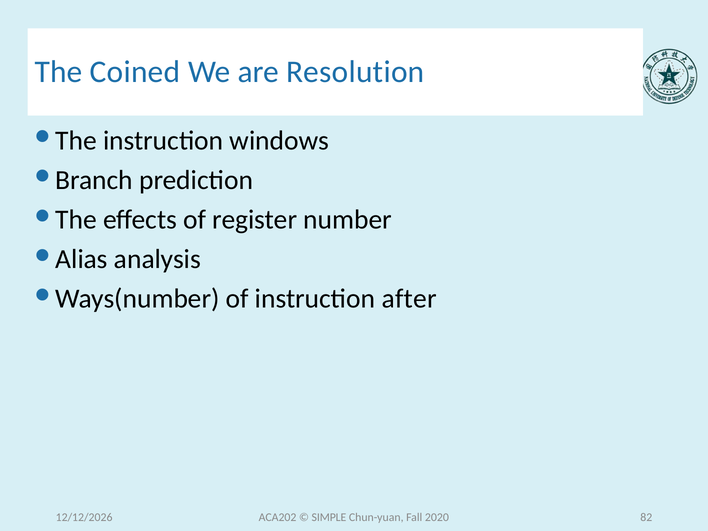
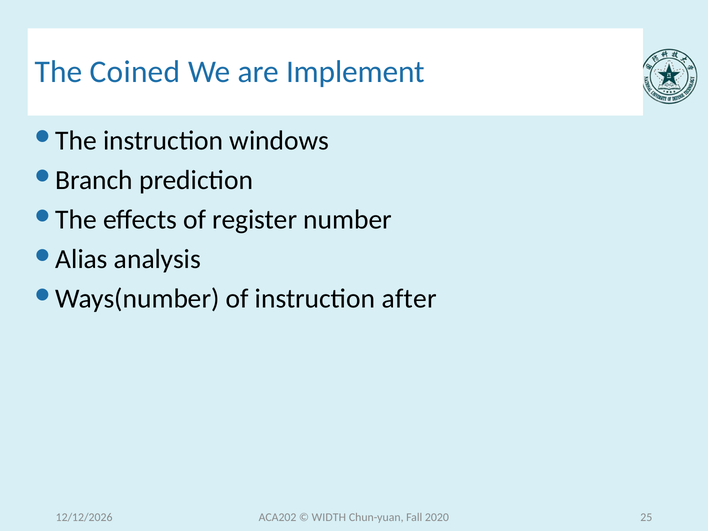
Resolution: Resolution -> Implement
SIMPLE: SIMPLE -> WIDTH
82: 82 -> 25
